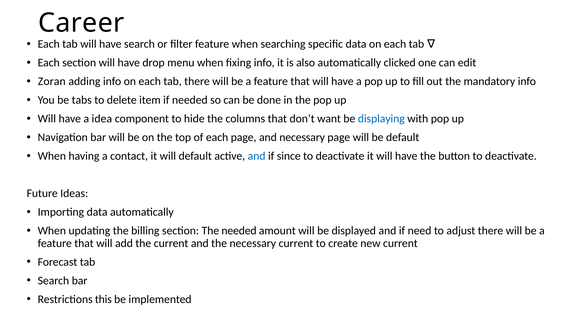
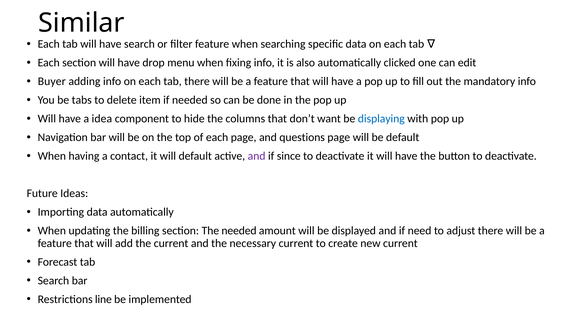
Career: Career -> Similar
Zoran: Zoran -> Buyer
and necessary: necessary -> questions
and at (257, 156) colour: blue -> purple
this: this -> line
